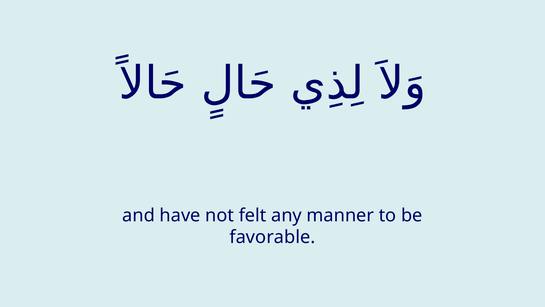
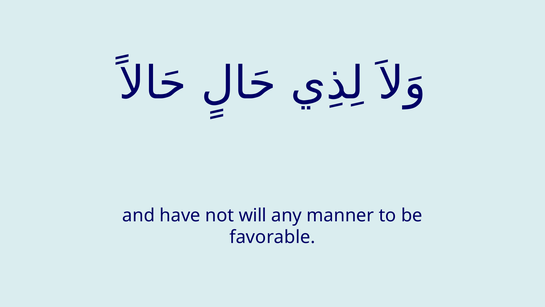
felt: felt -> will
